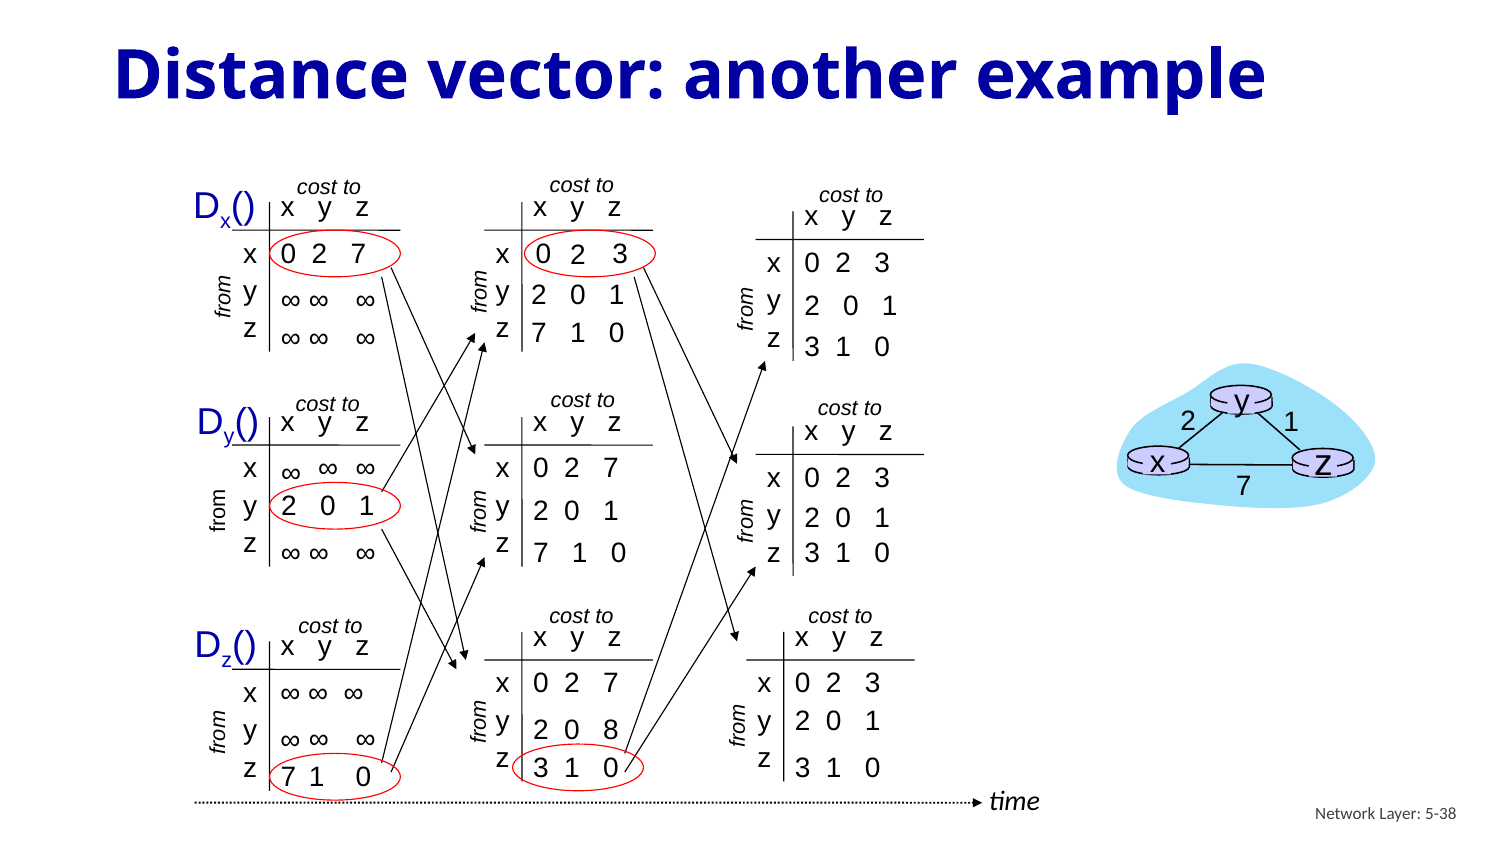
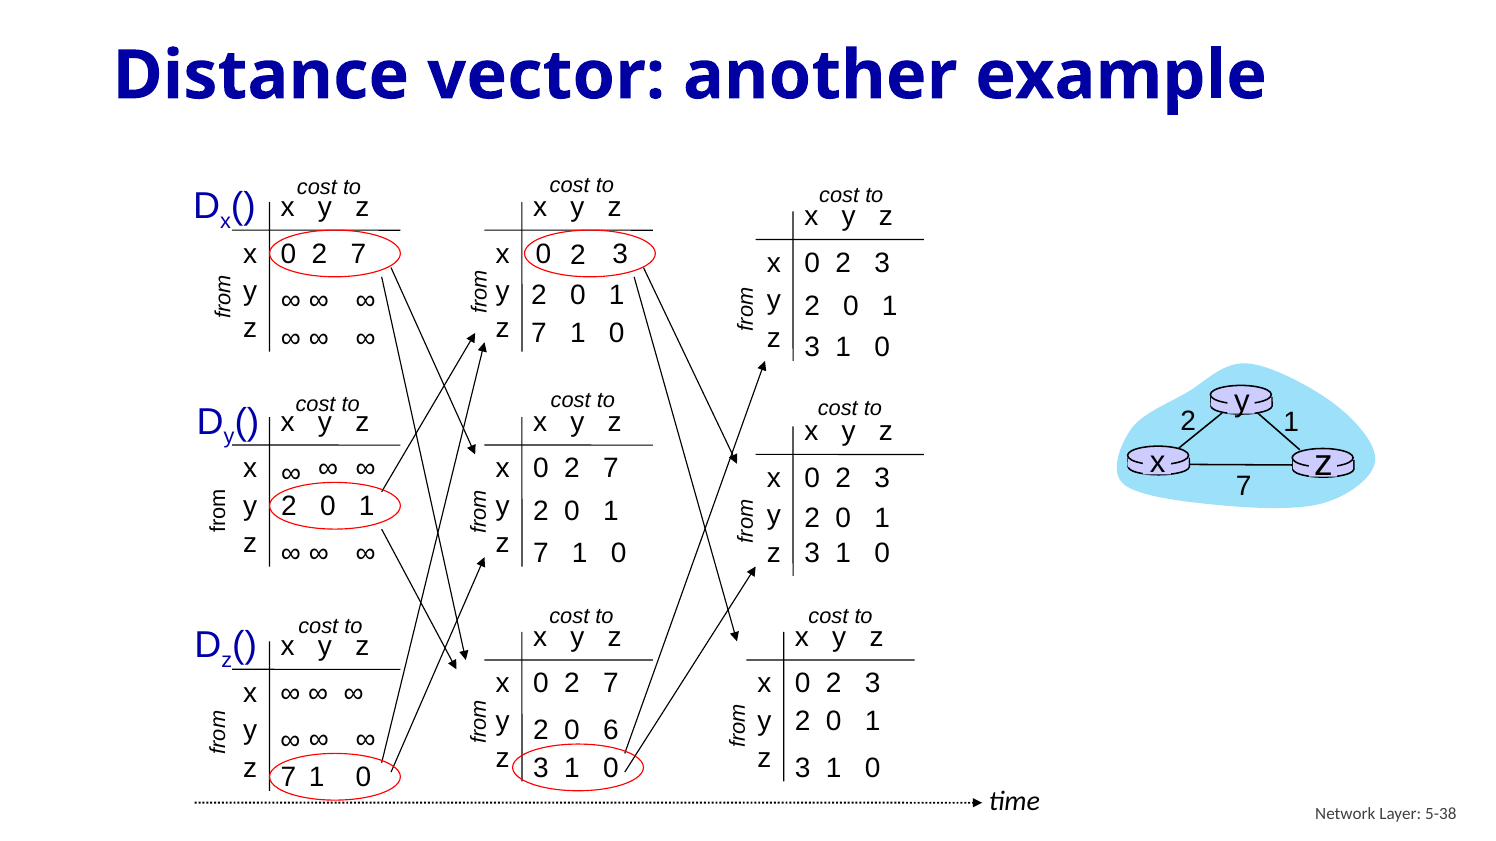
8: 8 -> 6
